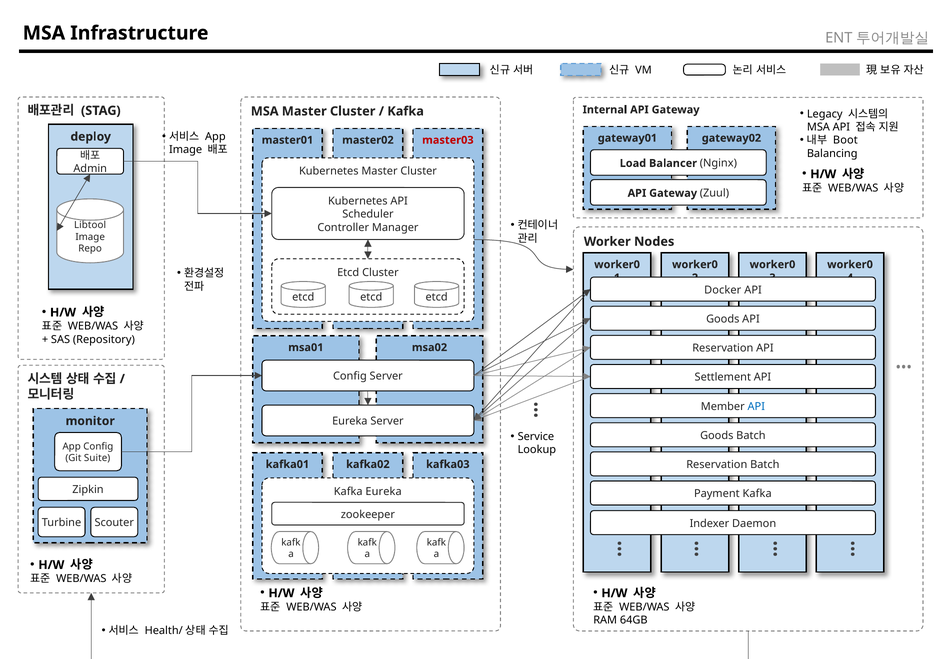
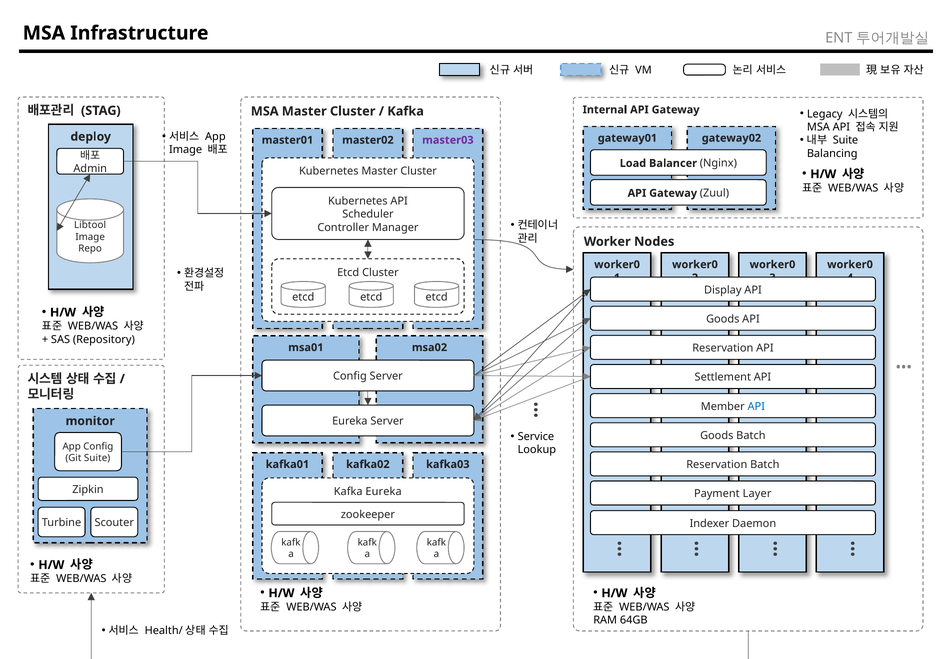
Boot at (845, 140): Boot -> Suite
master03 colour: red -> purple
Docker: Docker -> Display
Payment Kafka: Kafka -> Layer
